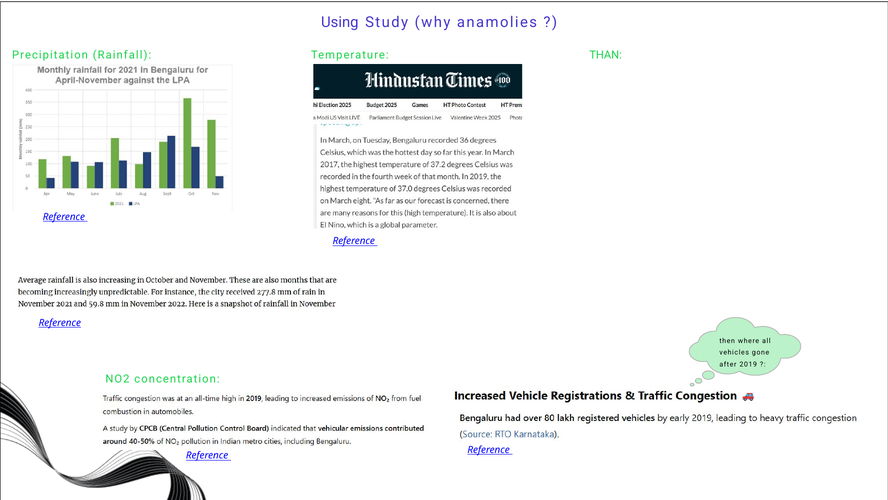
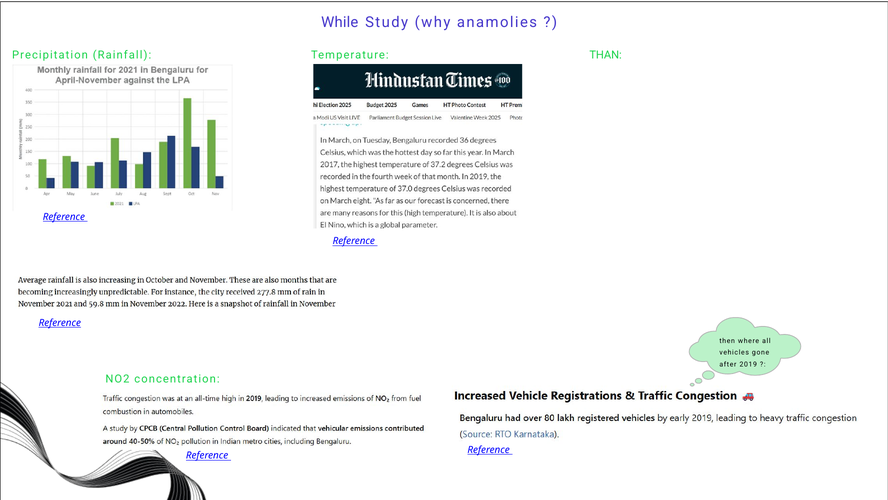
Using: Using -> While
